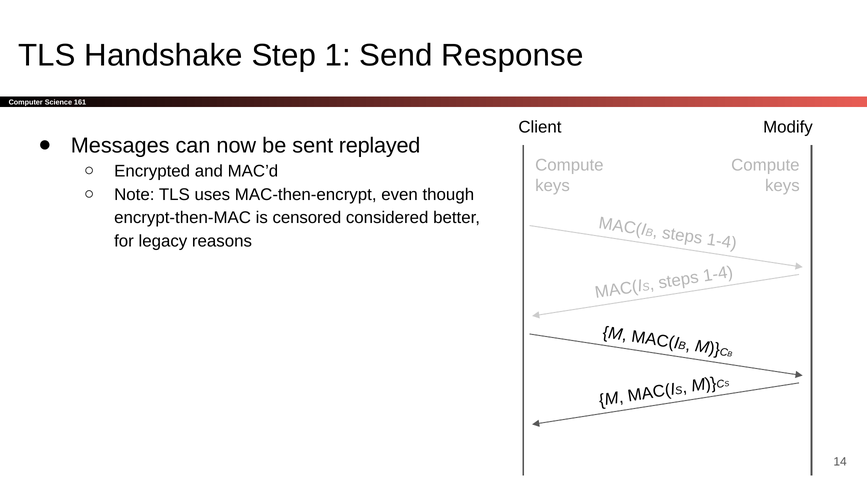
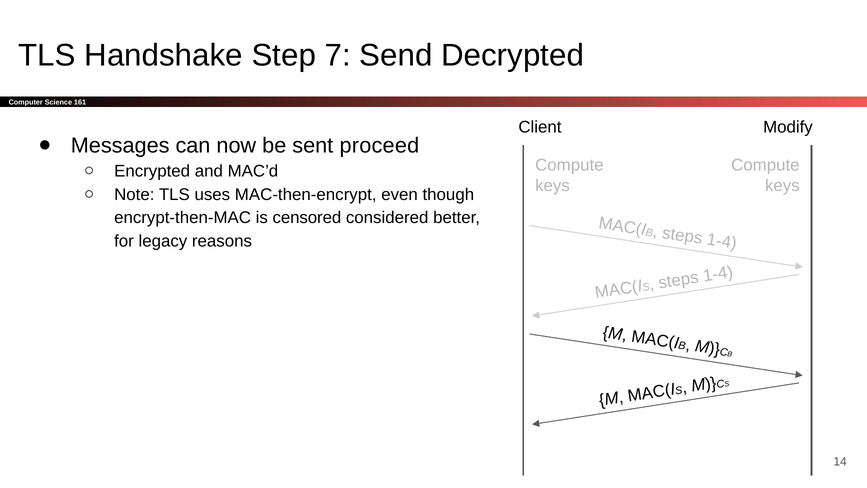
1: 1 -> 7
Response: Response -> Decrypted
replayed: replayed -> proceed
